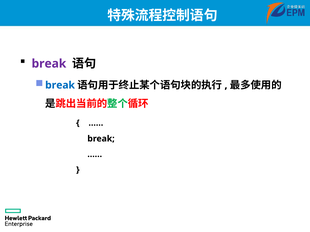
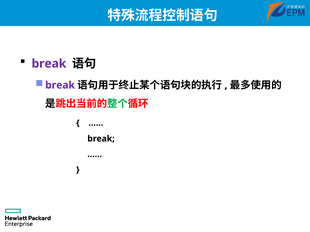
break at (60, 85) colour: blue -> purple
